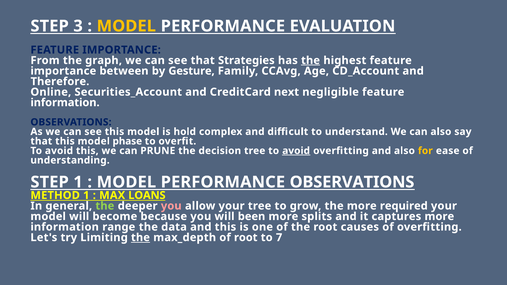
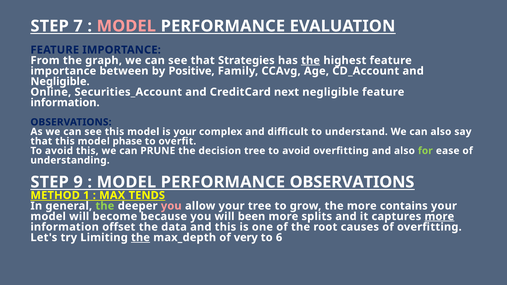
3: 3 -> 7
MODEL at (126, 26) colour: yellow -> pink
Gesture: Gesture -> Positive
Therefore at (60, 82): Therefore -> Negligible
is hold: hold -> your
avoid at (296, 151) underline: present -> none
for colour: yellow -> light green
STEP 1: 1 -> 9
LOANS: LOANS -> TENDS
required: required -> contains
more at (439, 217) underline: none -> present
range: range -> offset
of root: root -> very
7: 7 -> 6
